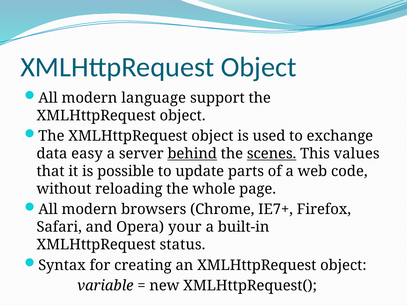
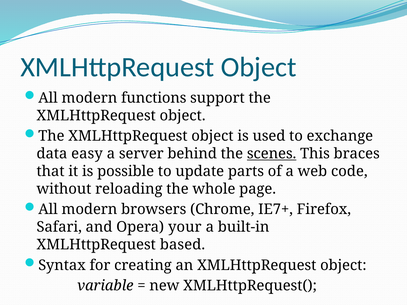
language: language -> functions
behind underline: present -> none
values: values -> braces
status: status -> based
